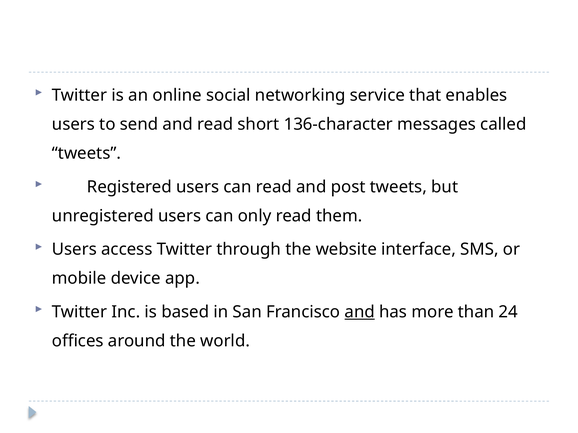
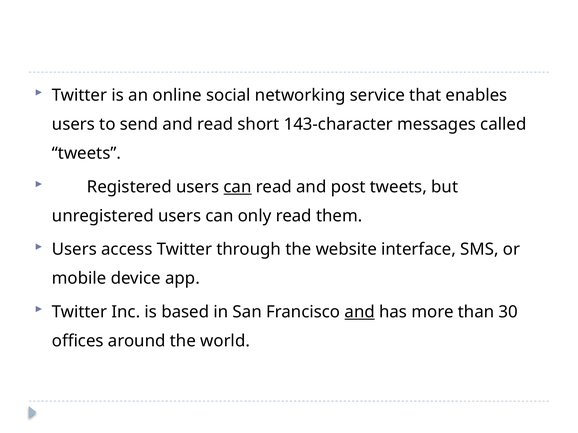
136-character: 136-character -> 143-character
can at (238, 187) underline: none -> present
24: 24 -> 30
